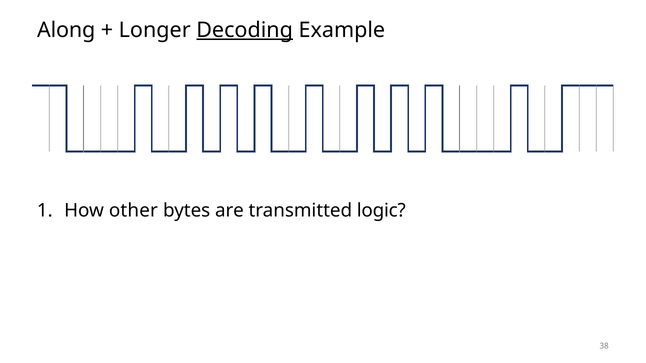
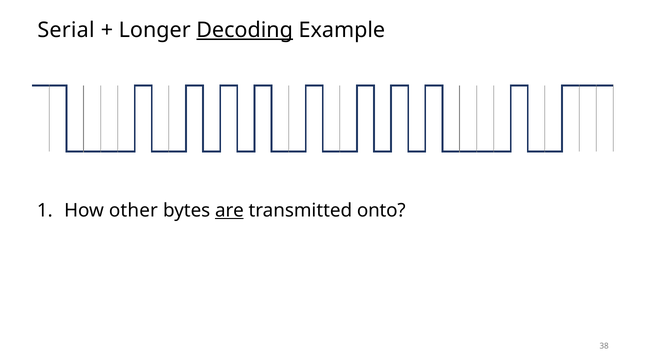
Along: Along -> Serial
are underline: none -> present
logic: logic -> onto
